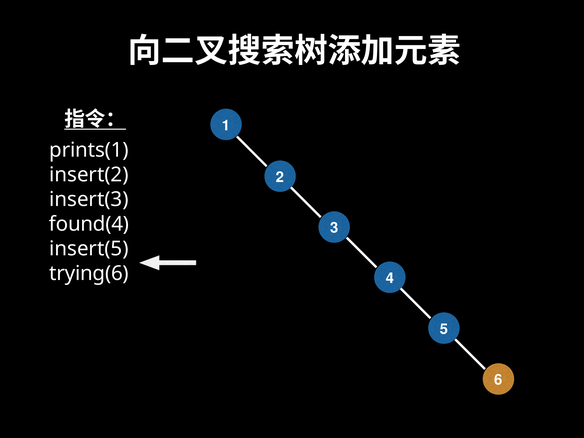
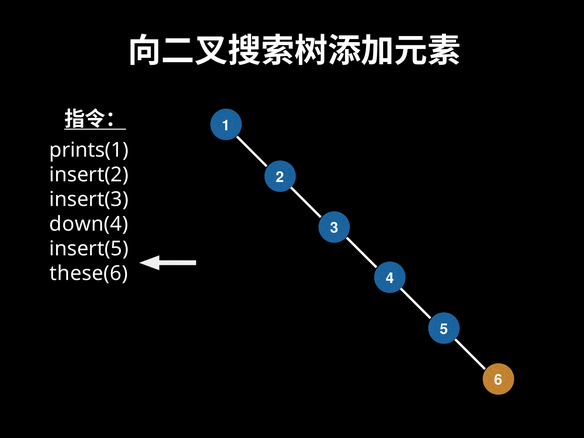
found(4: found(4 -> down(4
trying(6: trying(6 -> these(6
